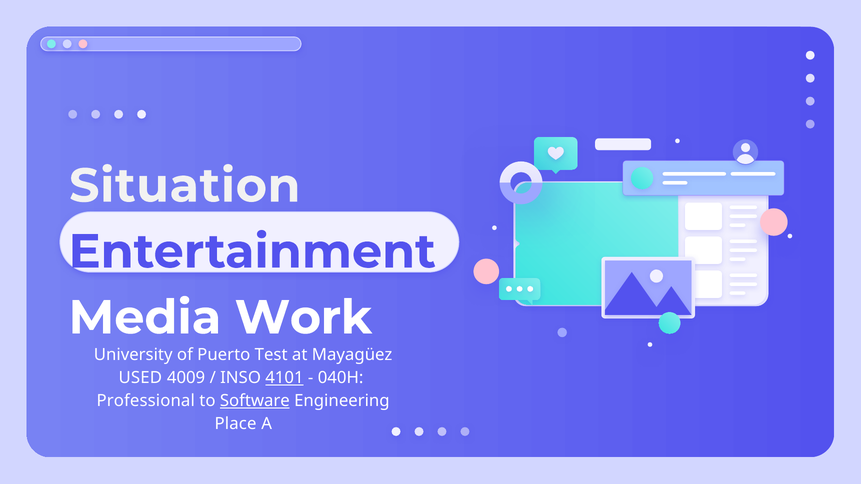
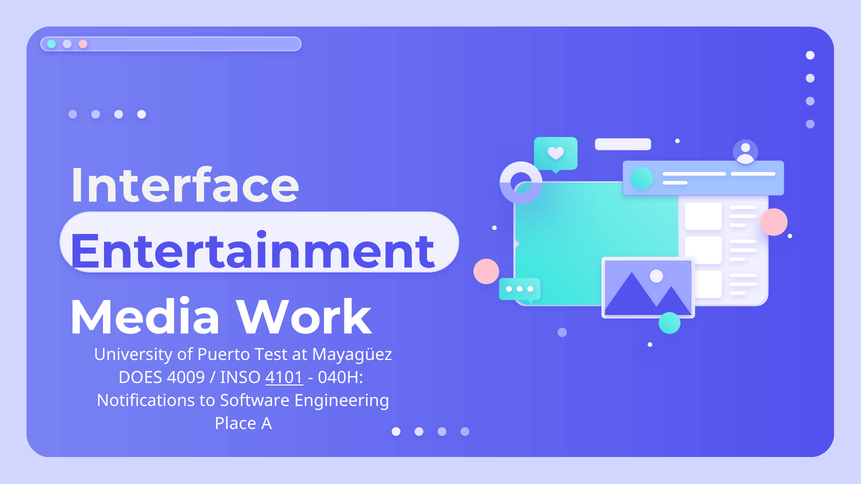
Situation: Situation -> Interface
USED: USED -> DOES
Professional: Professional -> Notifications
Software underline: present -> none
